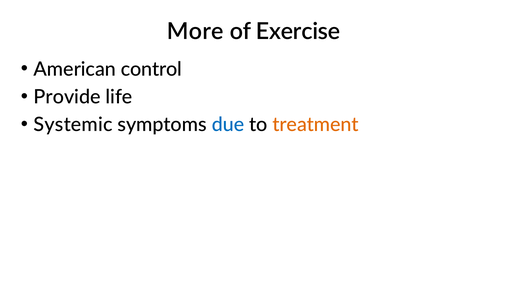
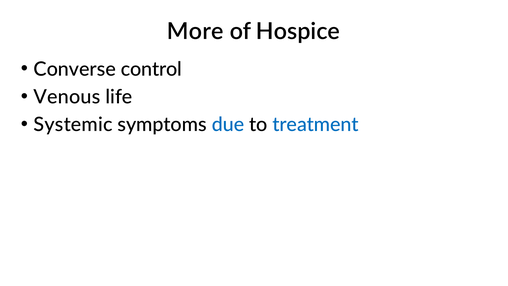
Exercise: Exercise -> Hospice
American: American -> Converse
Provide: Provide -> Venous
treatment colour: orange -> blue
